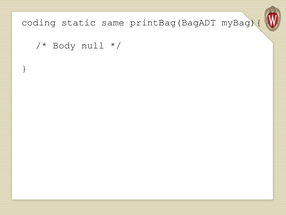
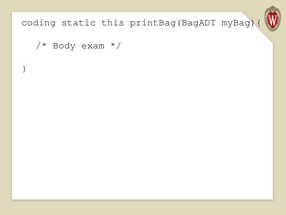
same: same -> this
null: null -> exam
